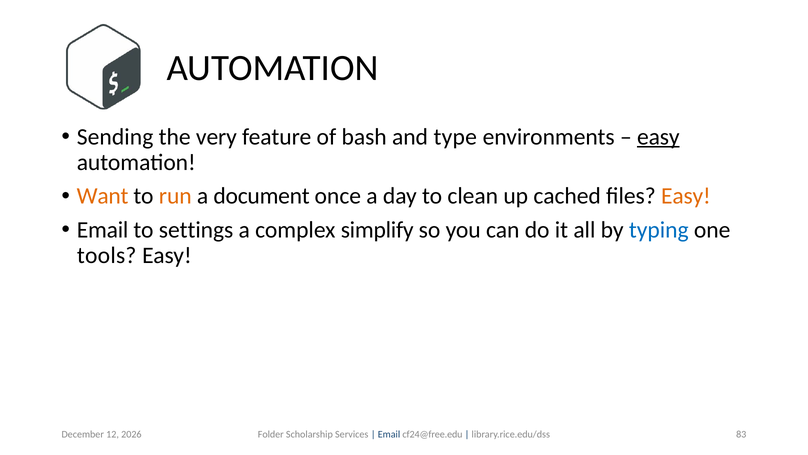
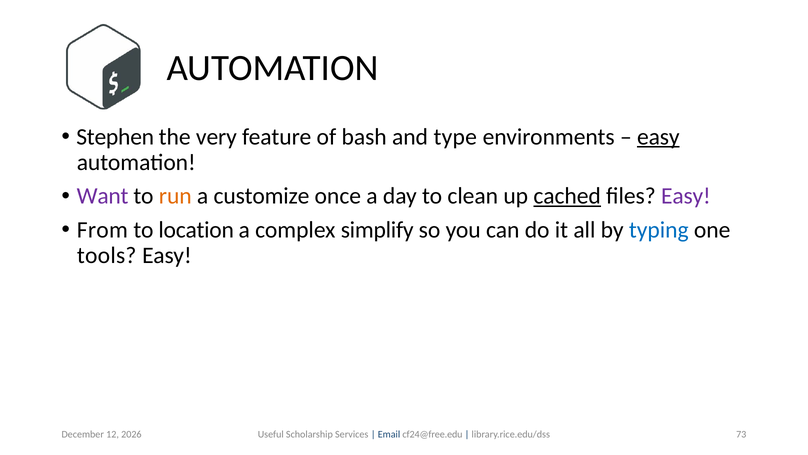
Sending: Sending -> Stephen
Want colour: orange -> purple
document: document -> customize
cached underline: none -> present
Easy at (686, 196) colour: orange -> purple
Email at (103, 230): Email -> From
settings: settings -> location
83: 83 -> 73
Folder: Folder -> Useful
